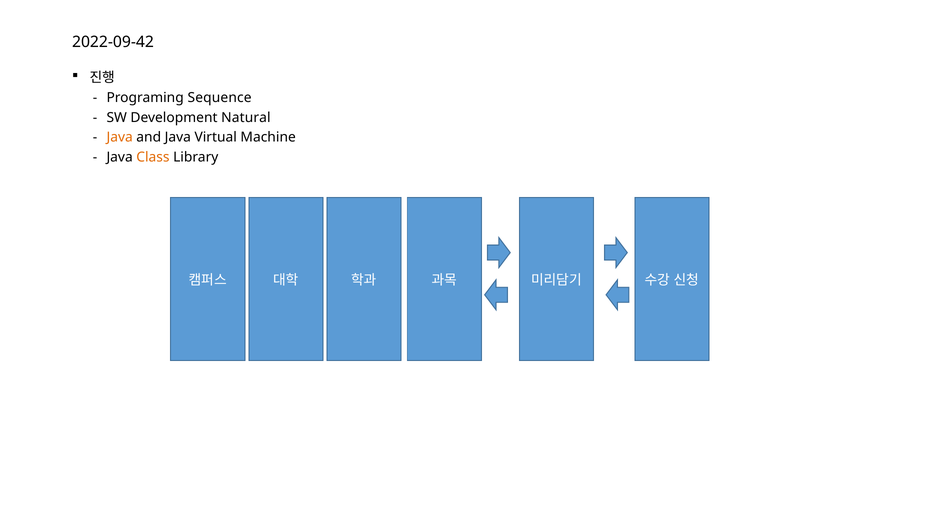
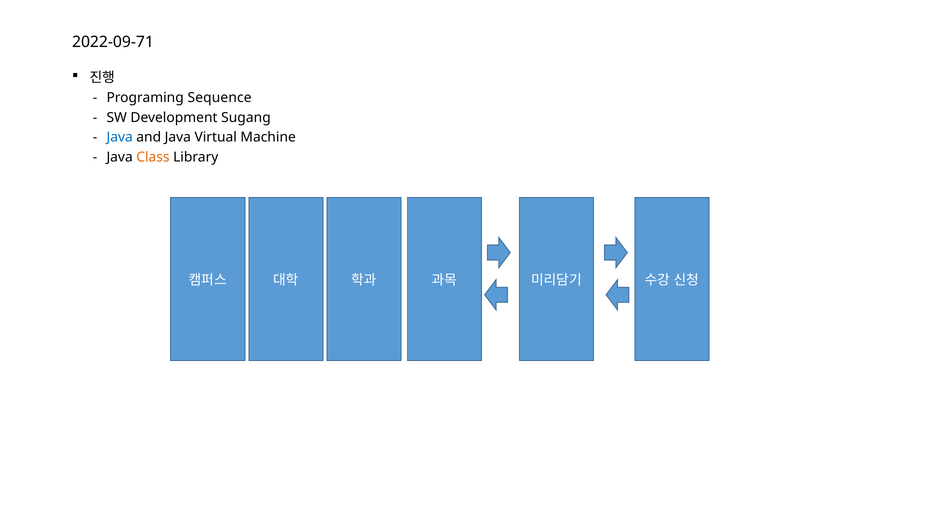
2022-09-42: 2022-09-42 -> 2022-09-71
Natural: Natural -> Sugang
Java at (120, 137) colour: orange -> blue
